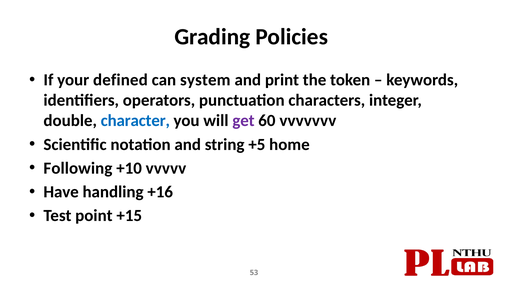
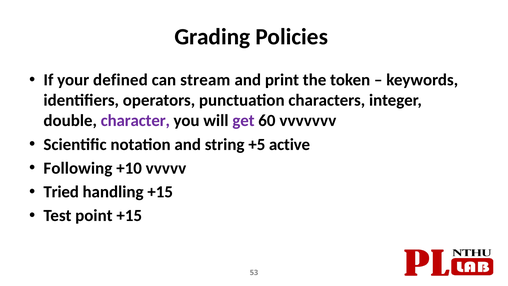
system: system -> stream
character colour: blue -> purple
home: home -> active
Have: Have -> Tried
handling +16: +16 -> +15
